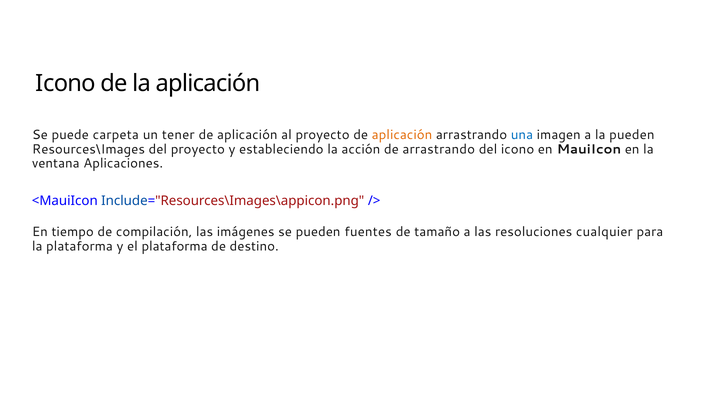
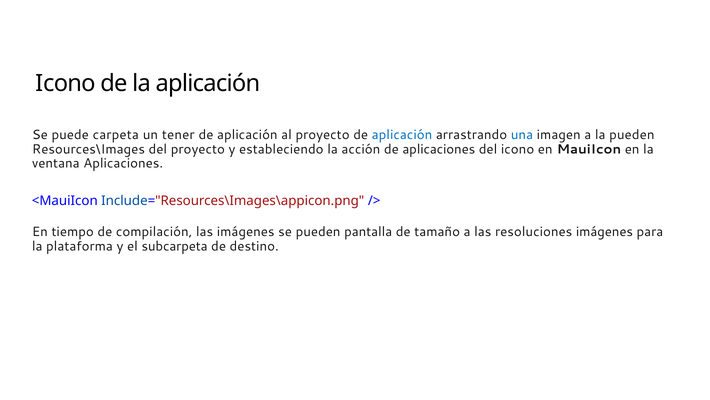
aplicación at (402, 135) colour: orange -> blue
de arrastrando: arrastrando -> aplicaciones
fuentes: fuentes -> pantalla
resoluciones cualquier: cualquier -> imágenes
el plataforma: plataforma -> subcarpeta
